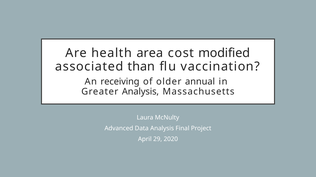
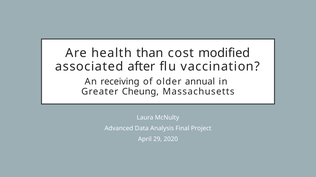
area: area -> than
than: than -> after
Greater Analysis: Analysis -> Cheung
